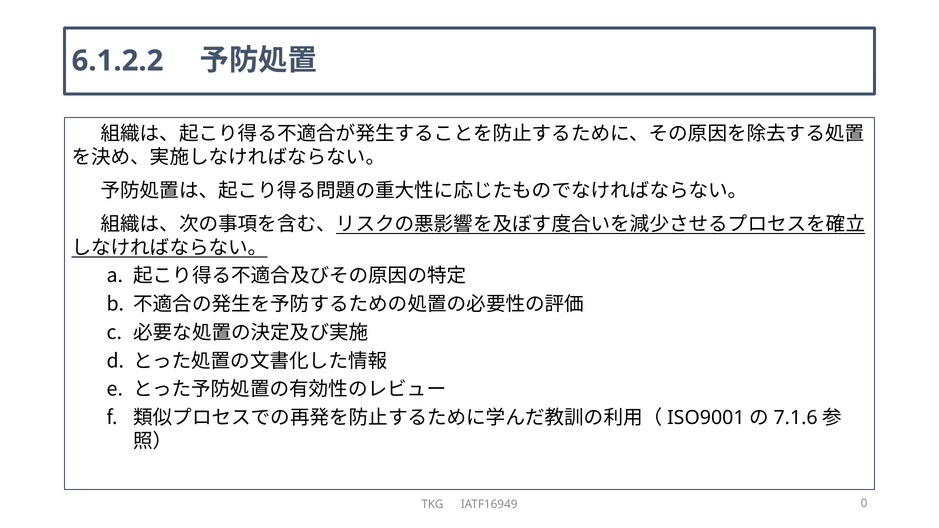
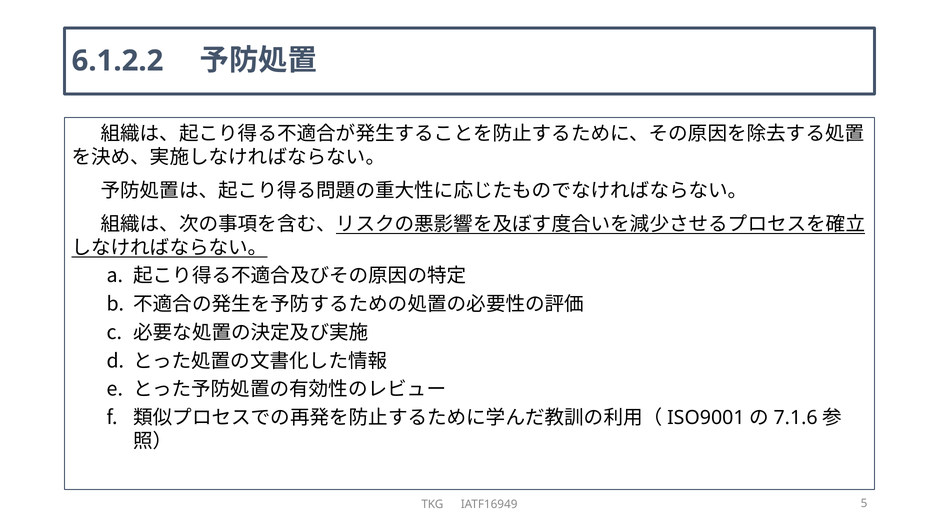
0: 0 -> 5
